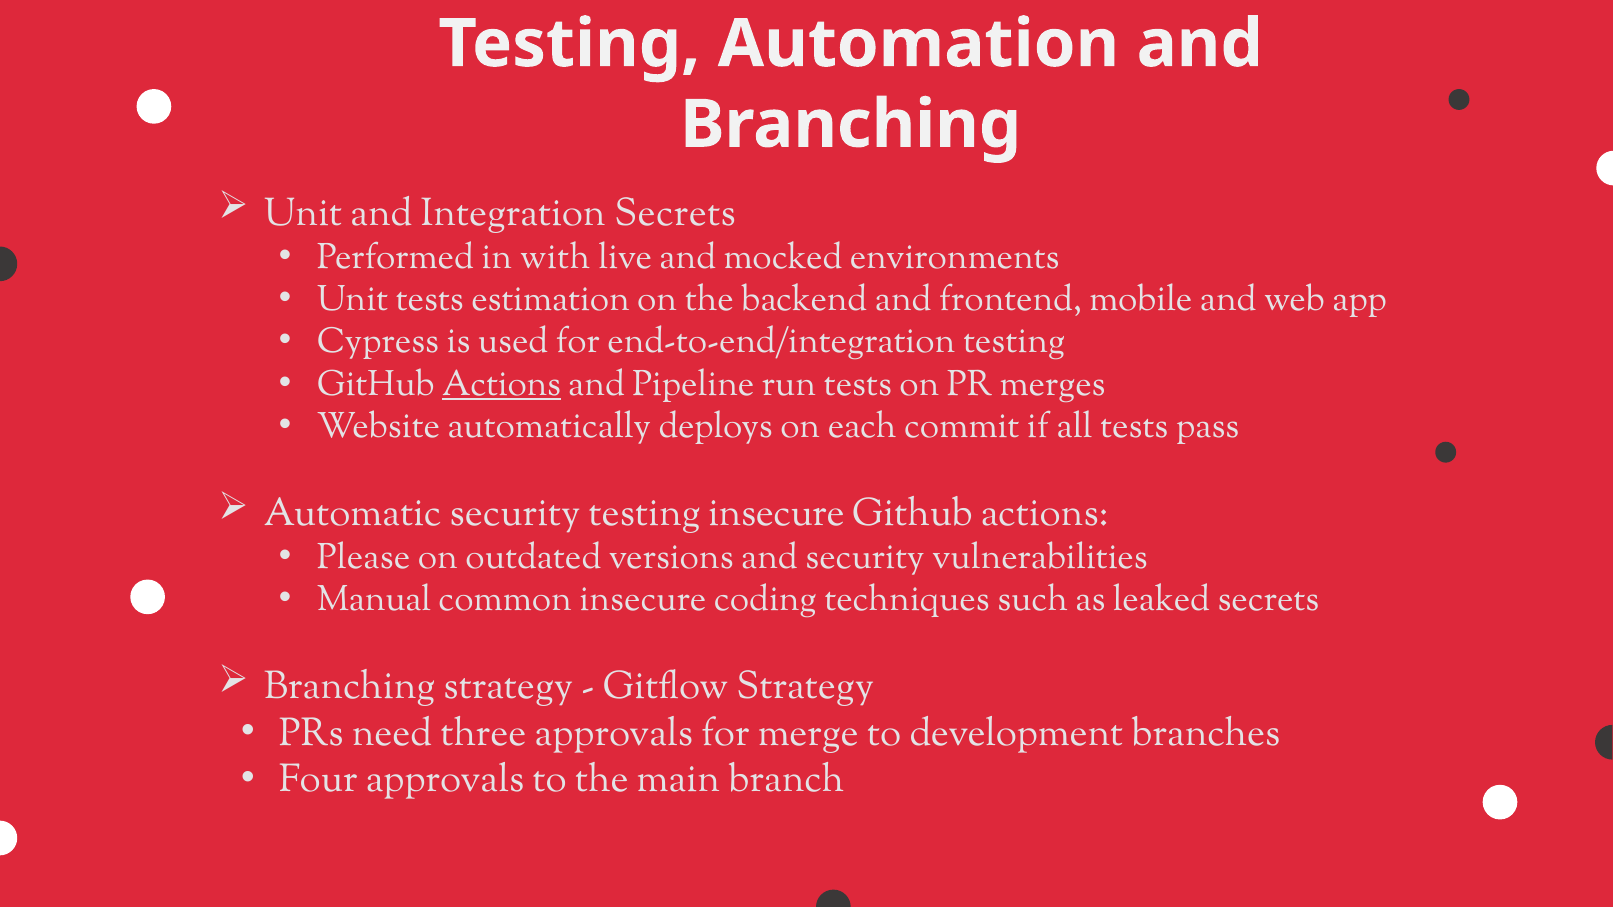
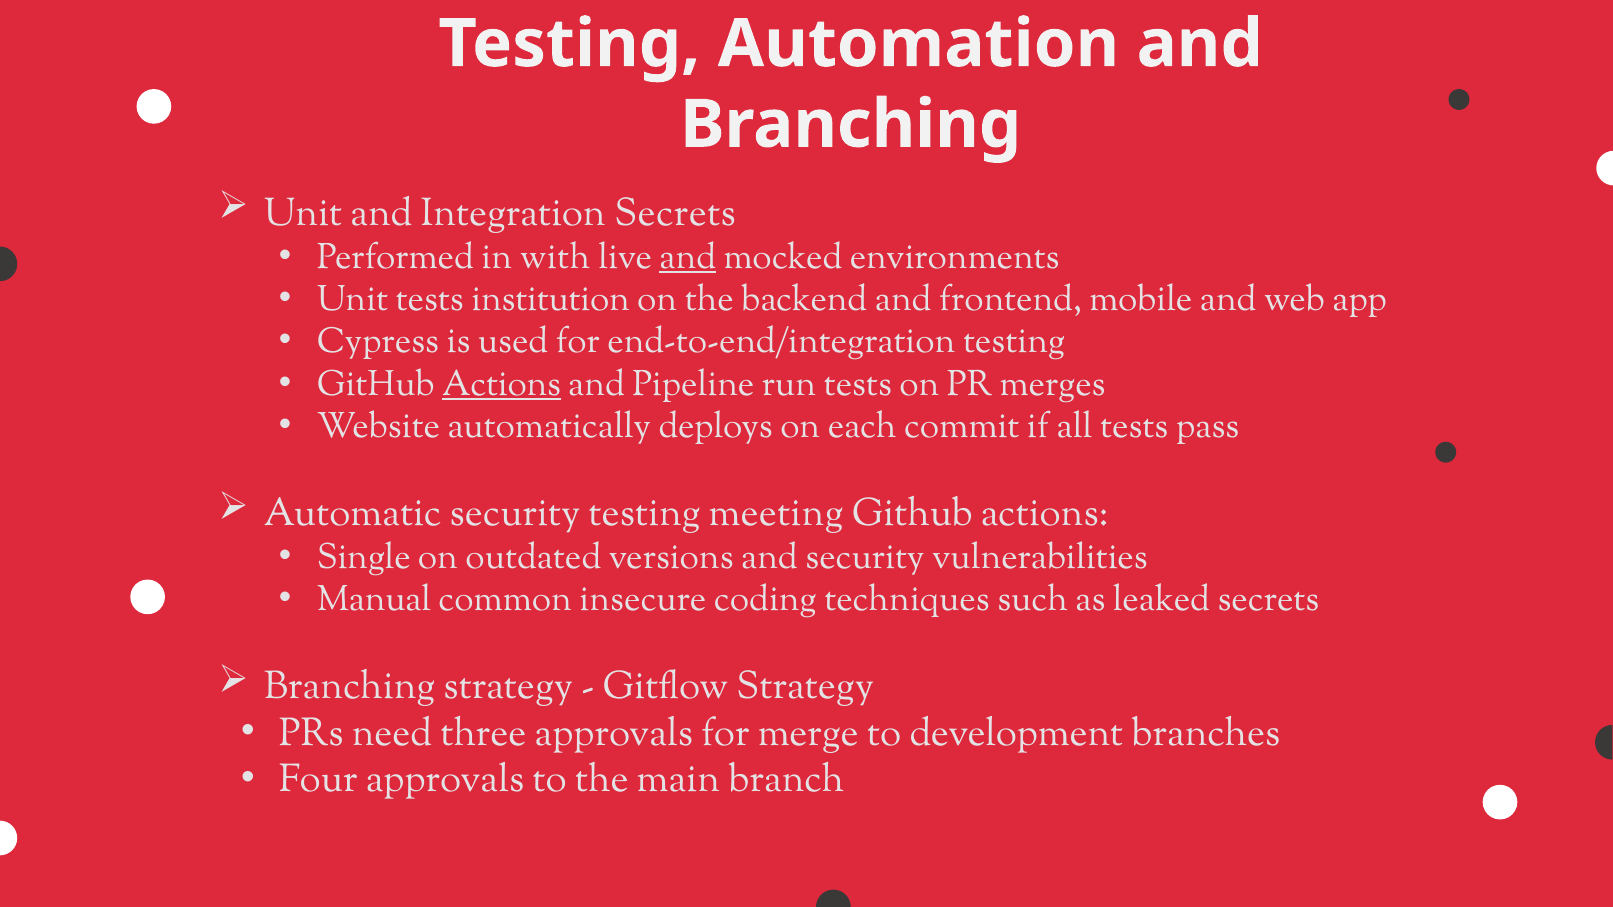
and at (688, 257) underline: none -> present
estimation: estimation -> institution
testing insecure: insecure -> meeting
Please: Please -> Single
